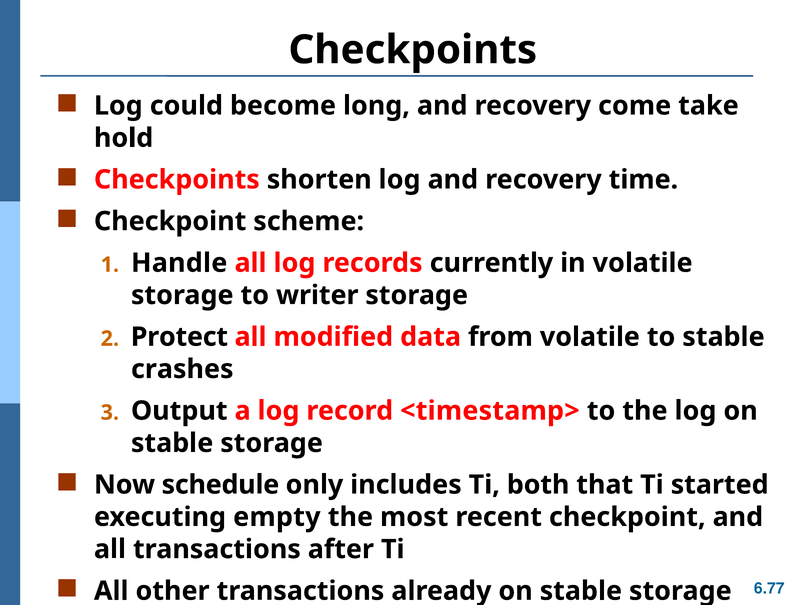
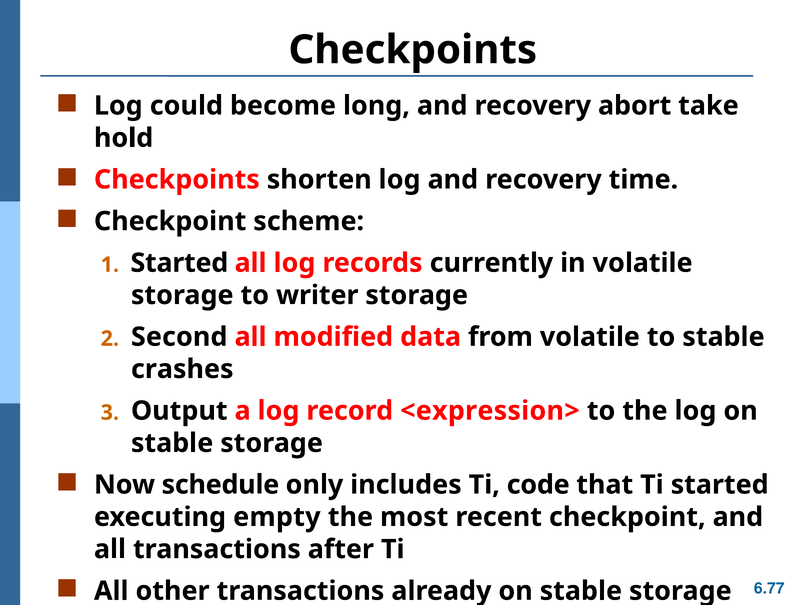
come: come -> abort
Handle at (179, 263): Handle -> Started
Protect: Protect -> Second
<timestamp>: <timestamp> -> <expression>
both: both -> code
